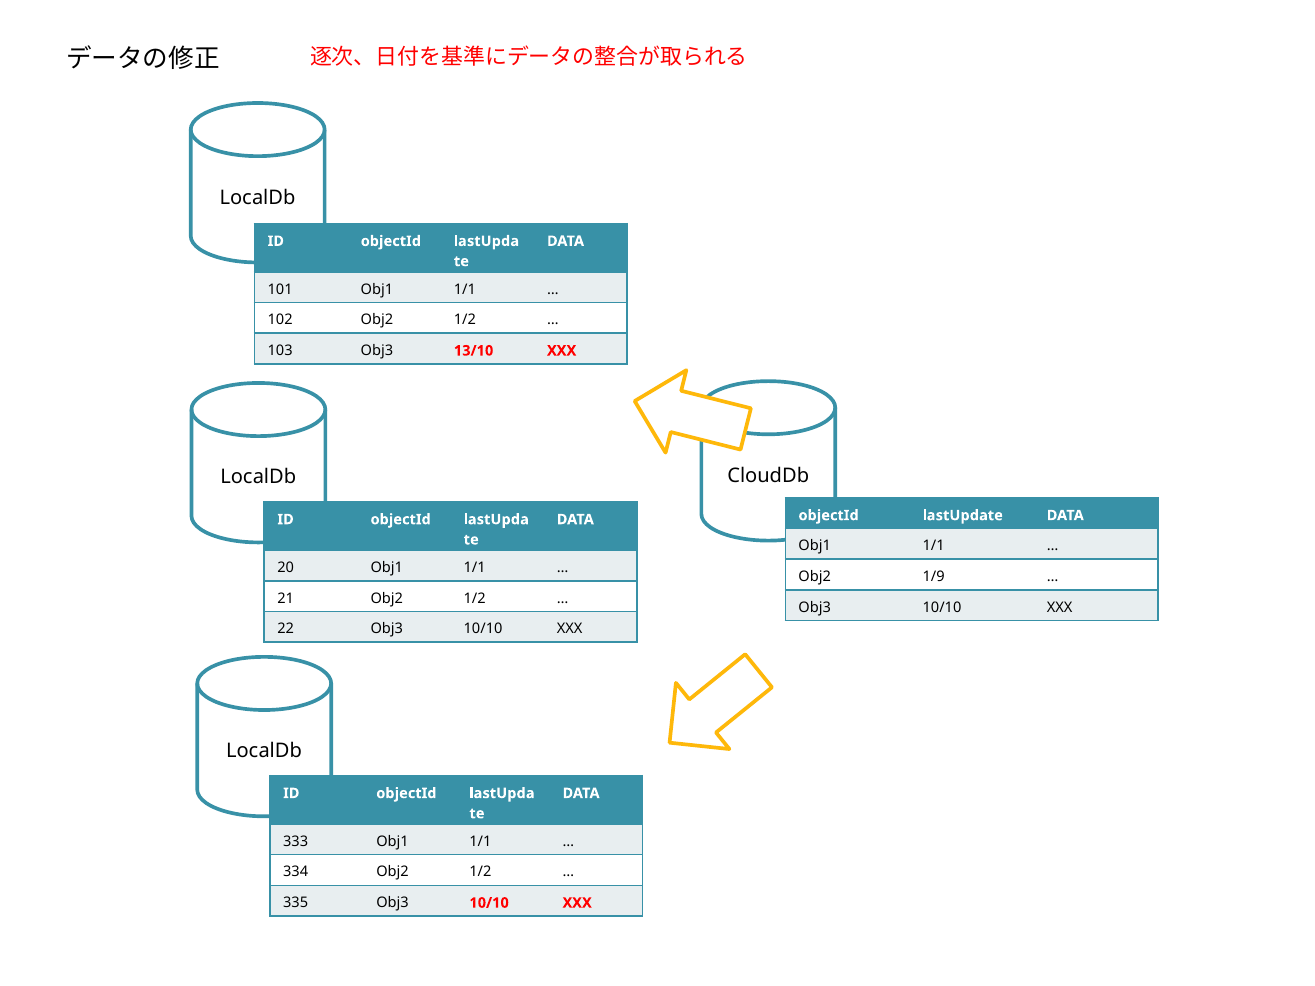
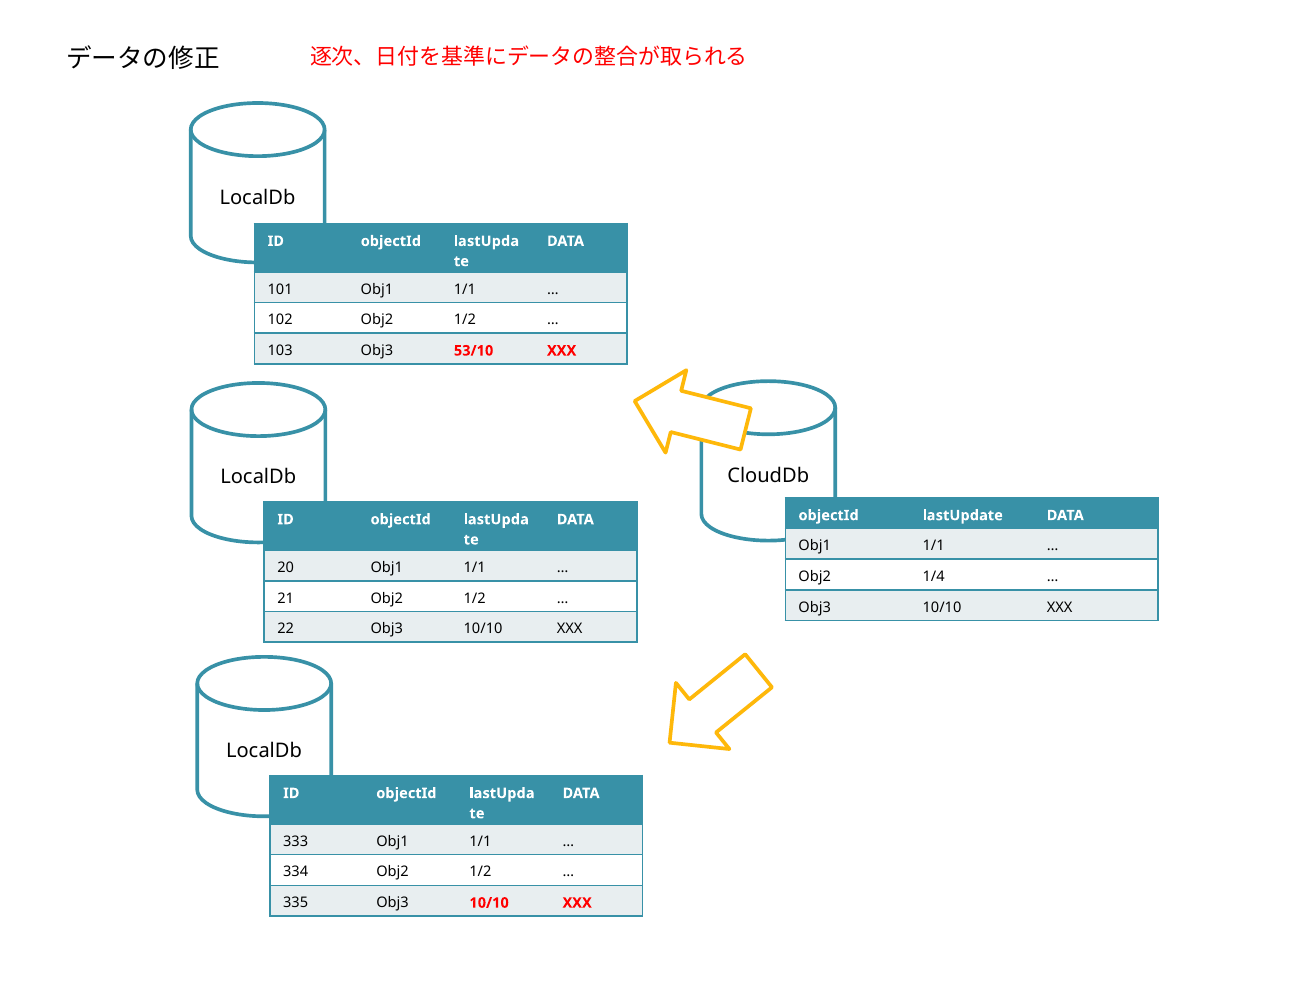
13/10: 13/10 -> 53/10
1/9: 1/9 -> 1/4
